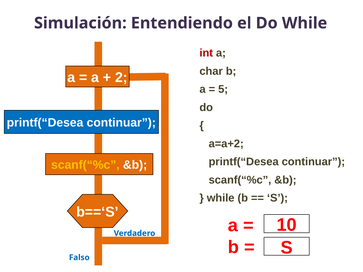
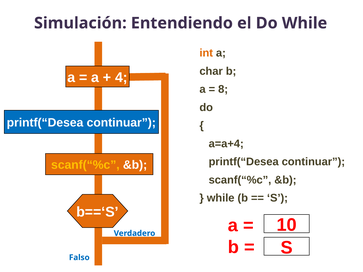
int colour: red -> orange
2: 2 -> 4
5: 5 -> 8
a=a+2: a=a+2 -> a=a+4
